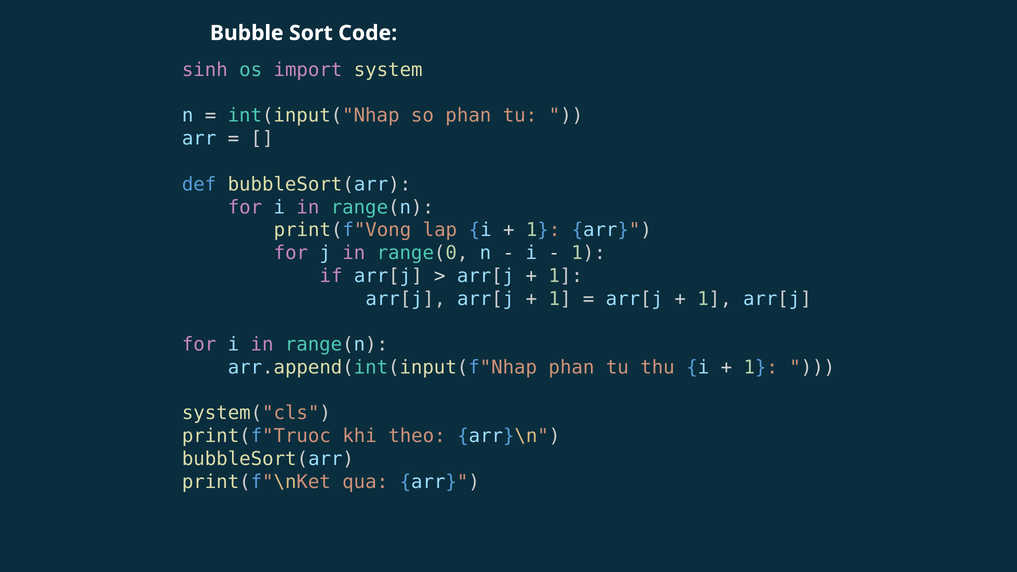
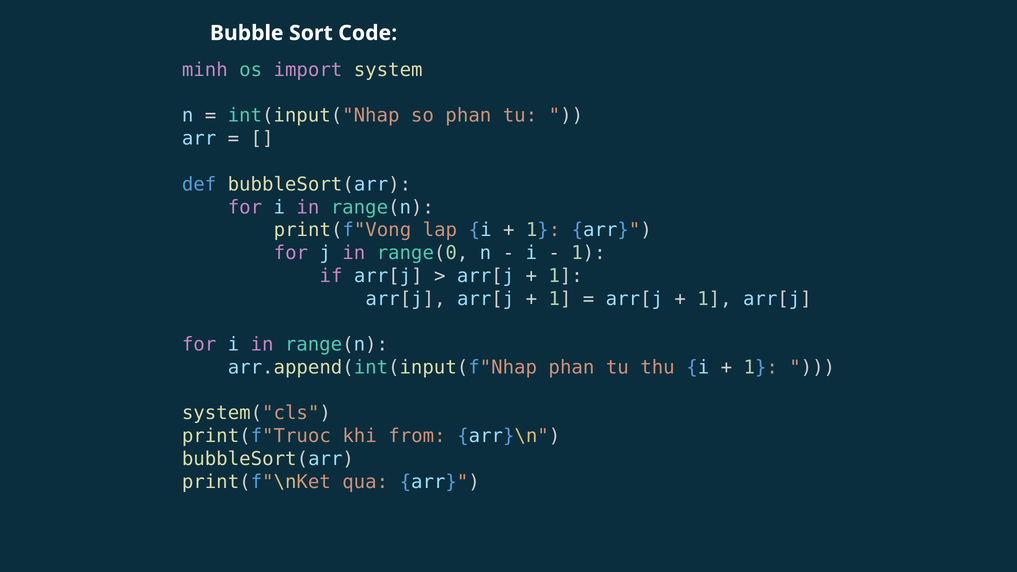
sinh: sinh -> minh
theo: theo -> from
